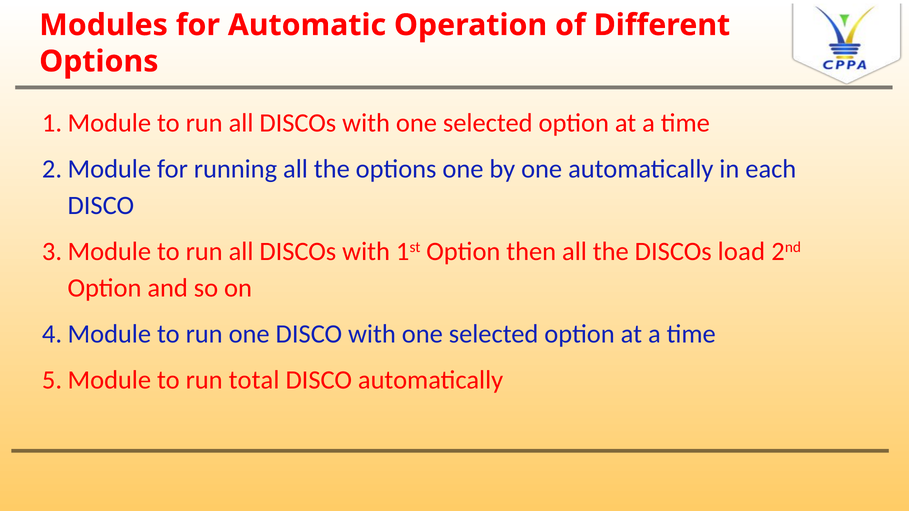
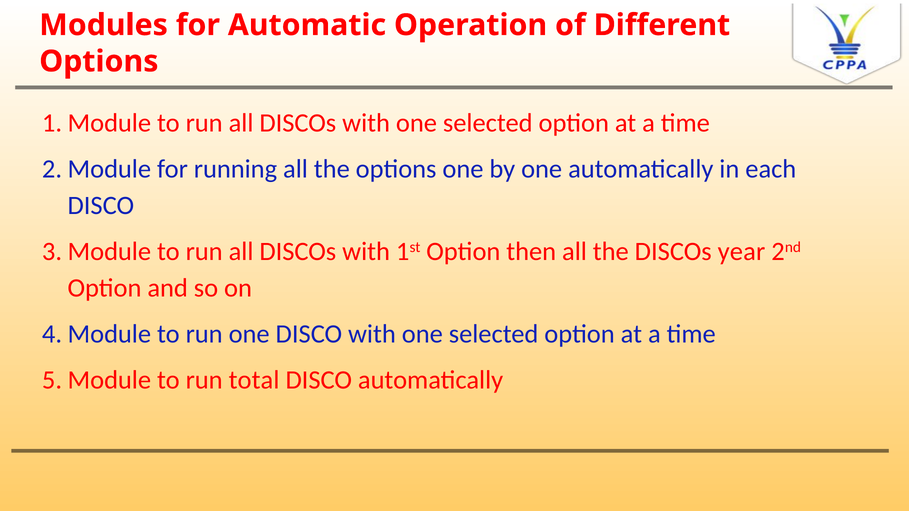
load: load -> year
